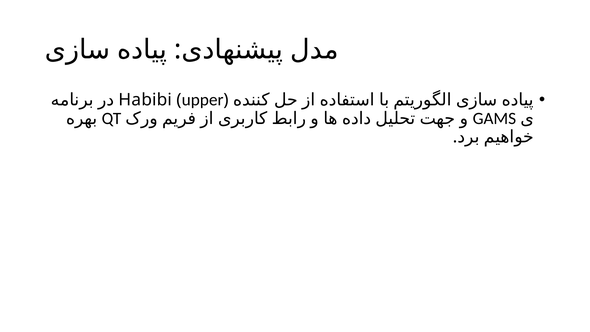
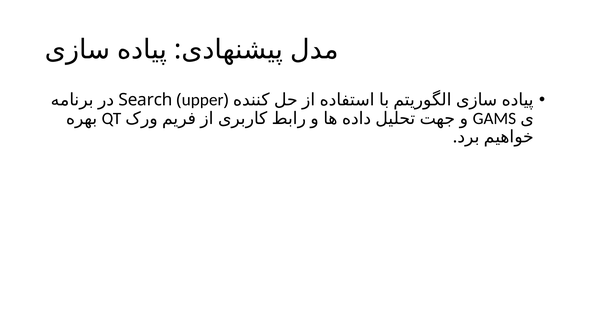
Habibi: Habibi -> Search
